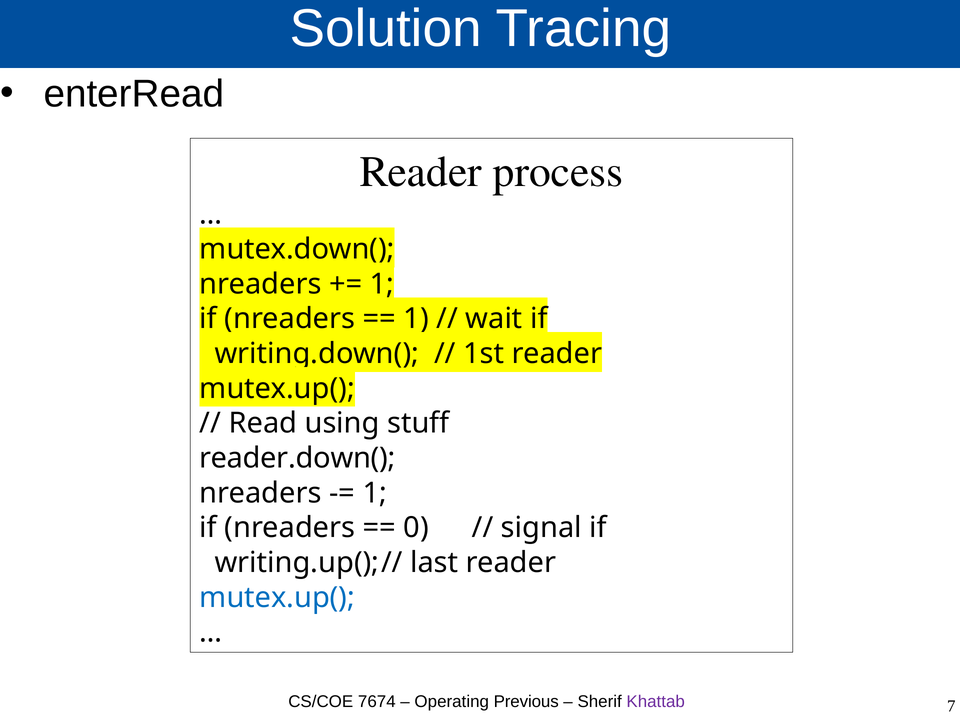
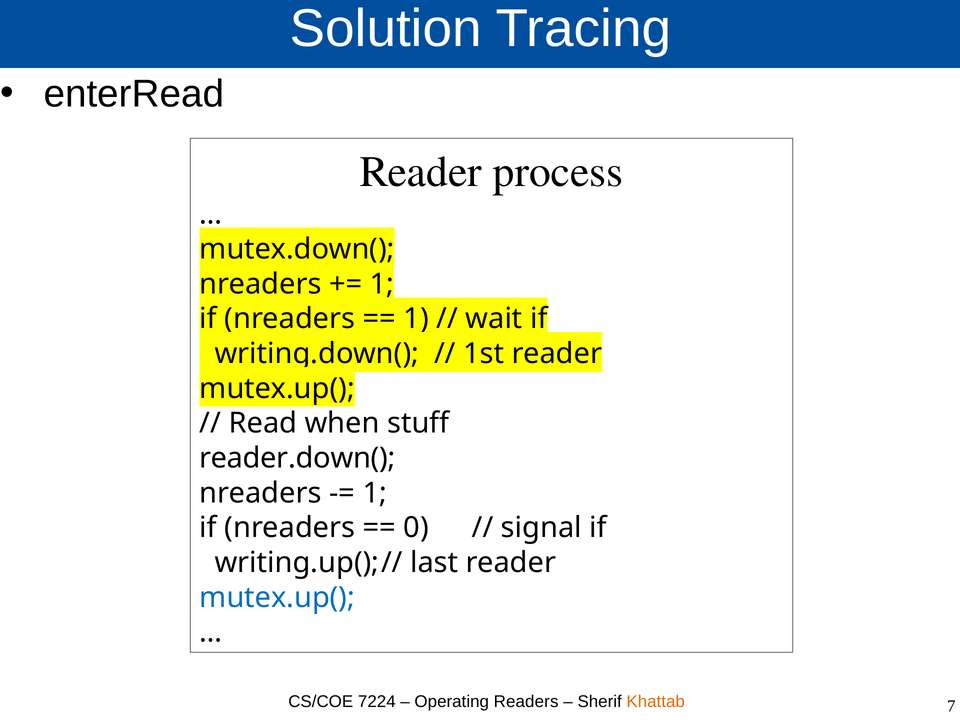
using: using -> when
7674: 7674 -> 7224
Previous: Previous -> Readers
Khattab colour: purple -> orange
